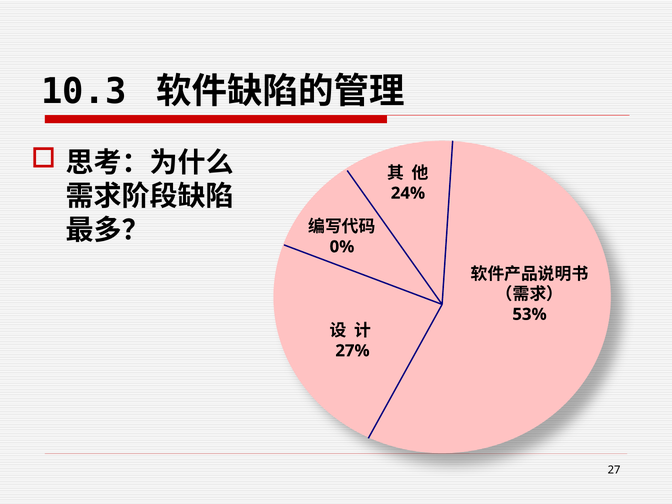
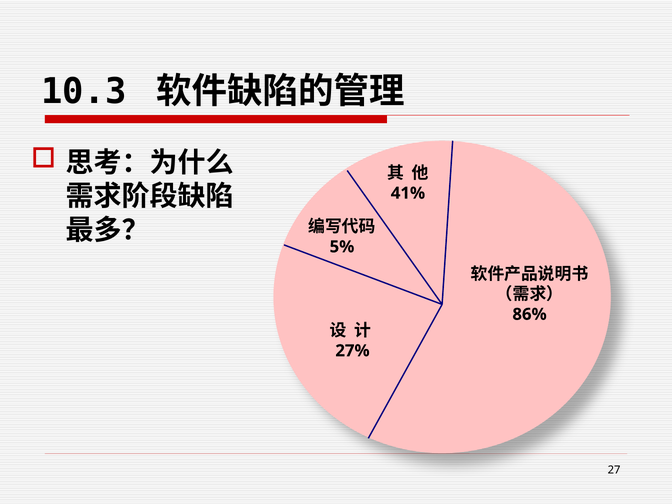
24%: 24% -> 41%
0%: 0% -> 5%
53%: 53% -> 86%
